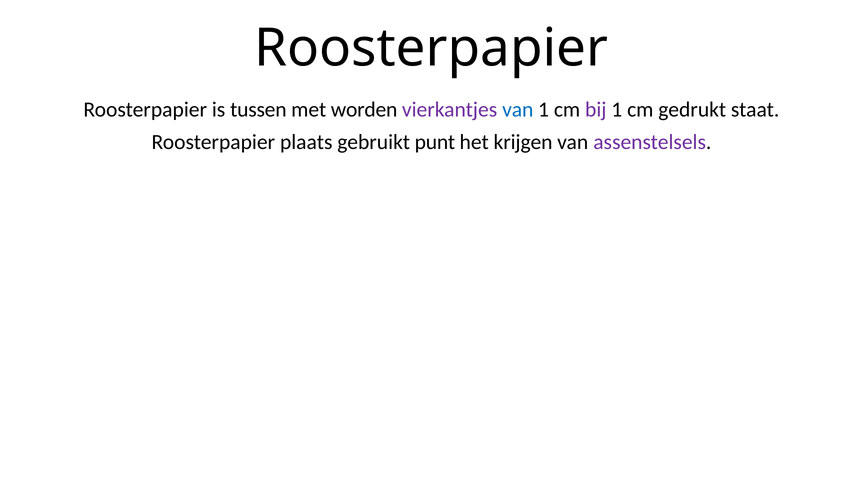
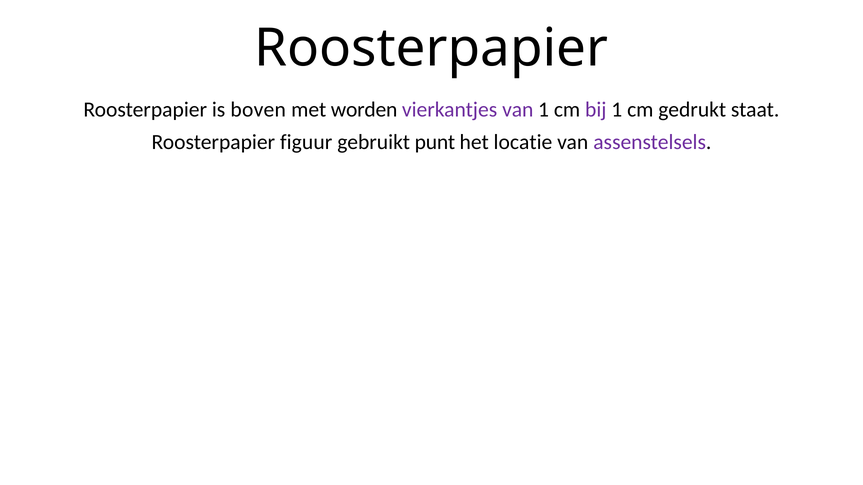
tussen: tussen -> boven
van at (518, 110) colour: blue -> purple
plaats: plaats -> figuur
krijgen: krijgen -> locatie
